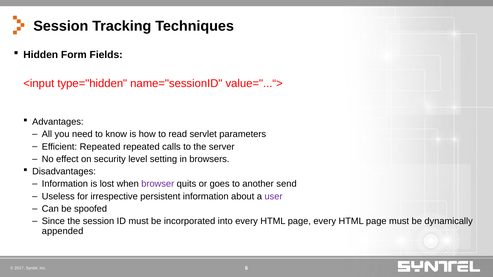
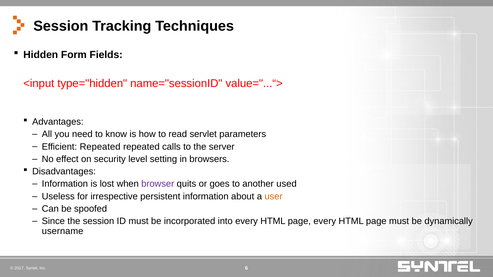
send: send -> used
user colour: purple -> orange
appended: appended -> username
